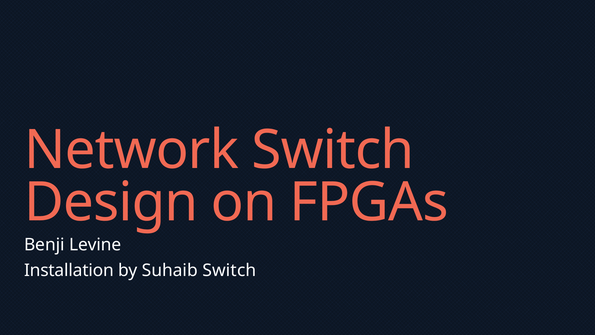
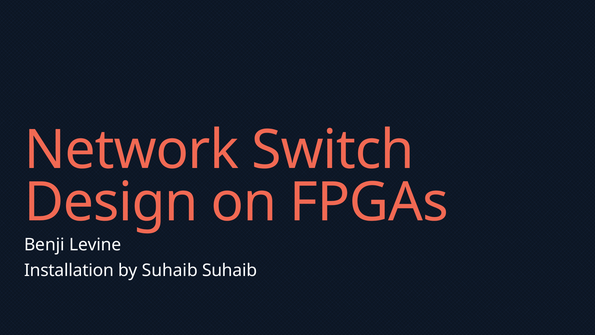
Suhaib Switch: Switch -> Suhaib
